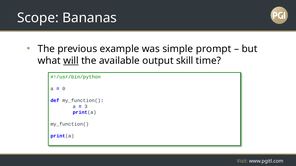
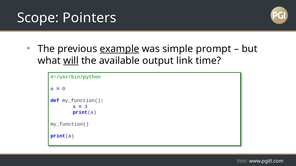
Bananas: Bananas -> Pointers
example underline: none -> present
skill: skill -> link
